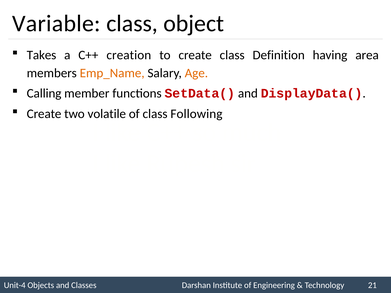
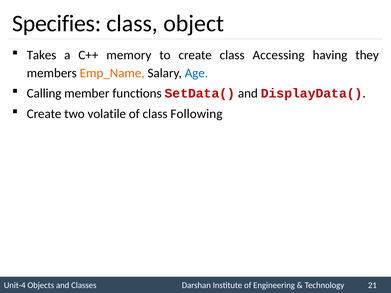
Variable: Variable -> Specifies
creation: creation -> memory
Definition: Definition -> Accessing
area: area -> they
Age colour: orange -> blue
